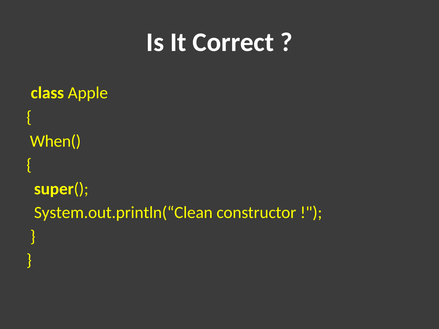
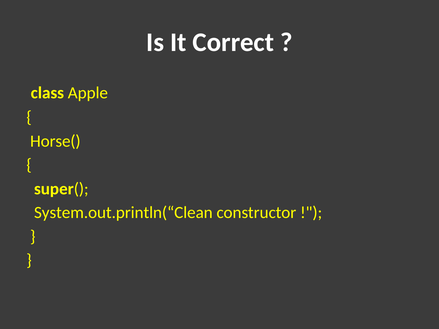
When(: When( -> Horse(
